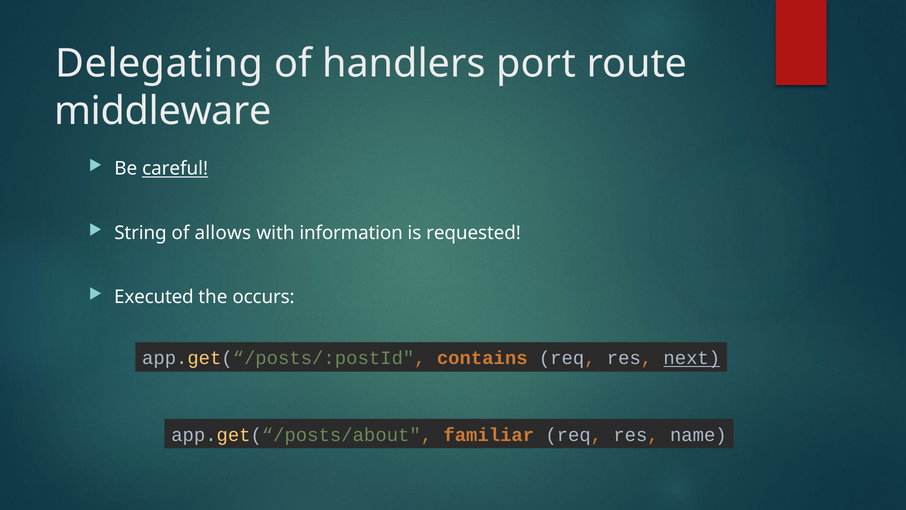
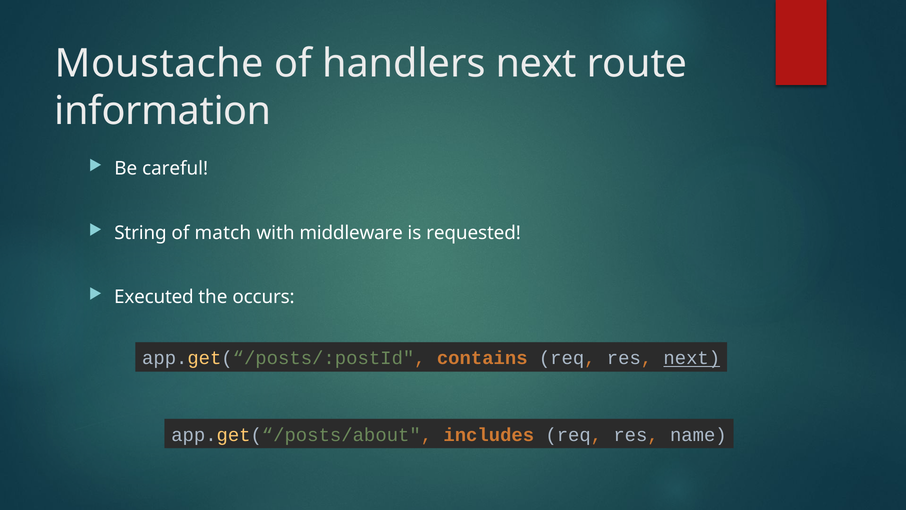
Delegating: Delegating -> Moustache
handlers port: port -> next
middleware: middleware -> information
careful underline: present -> none
allows: allows -> match
information: information -> middleware
familiar: familiar -> includes
